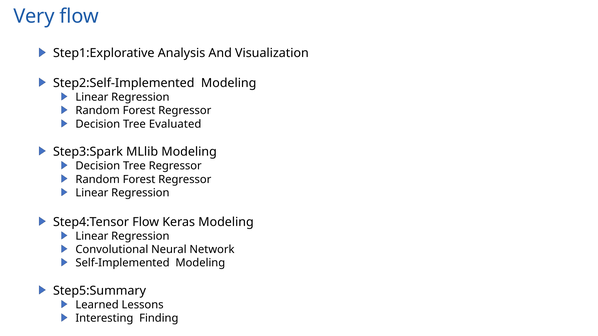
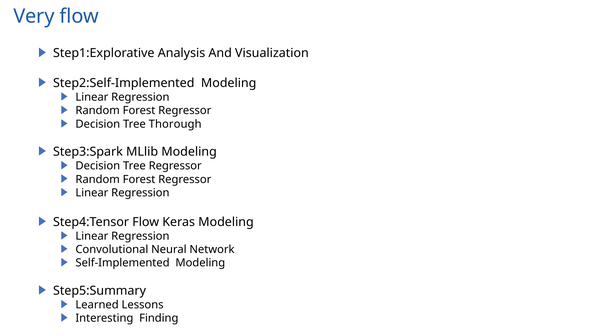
Evaluated: Evaluated -> Thorough
